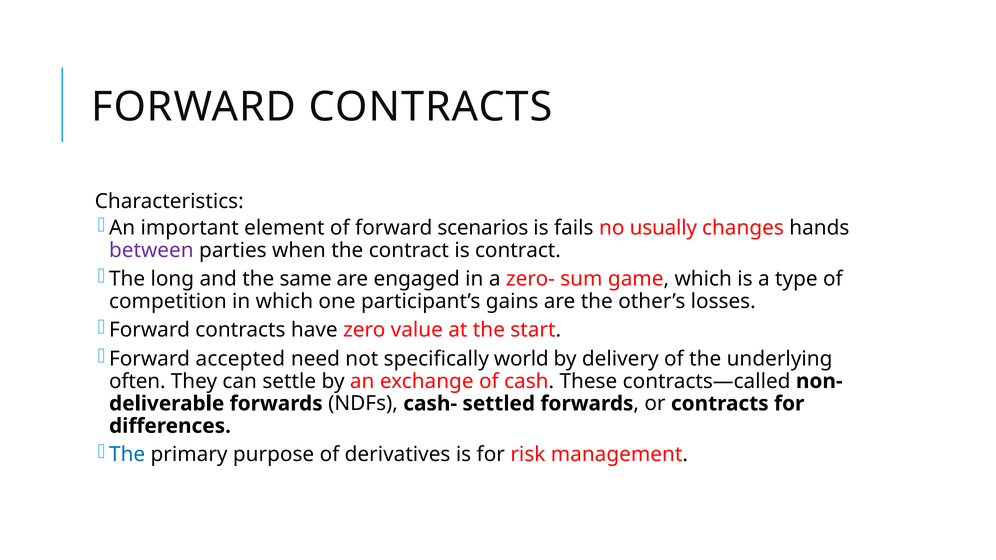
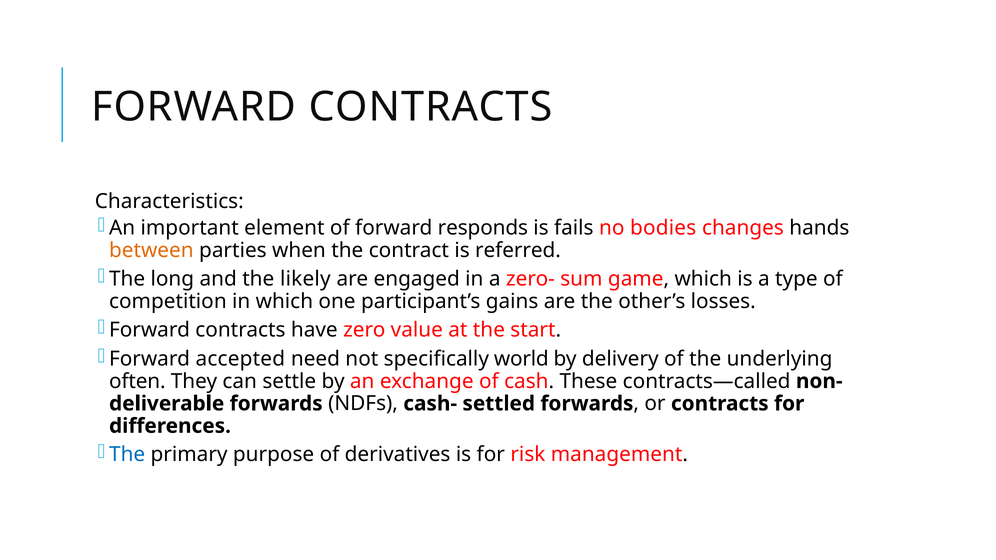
scenarios: scenarios -> responds
usually: usually -> bodies
between colour: purple -> orange
is contract: contract -> referred
same: same -> likely
